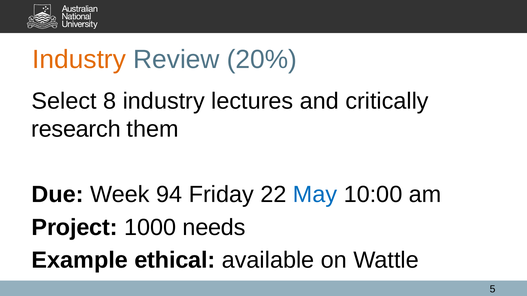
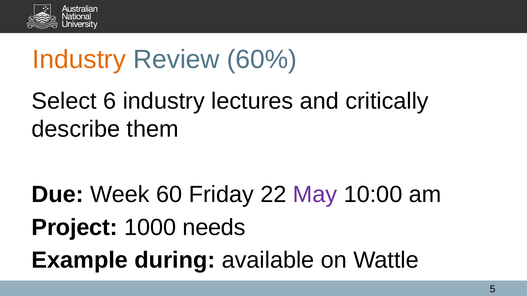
20%: 20% -> 60%
8: 8 -> 6
research: research -> describe
94: 94 -> 60
May colour: blue -> purple
ethical: ethical -> during
